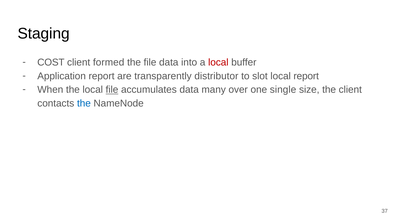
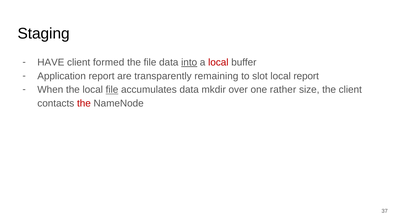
COST: COST -> HAVE
into underline: none -> present
distributor: distributor -> remaining
many: many -> mkdir
single: single -> rather
the at (84, 104) colour: blue -> red
